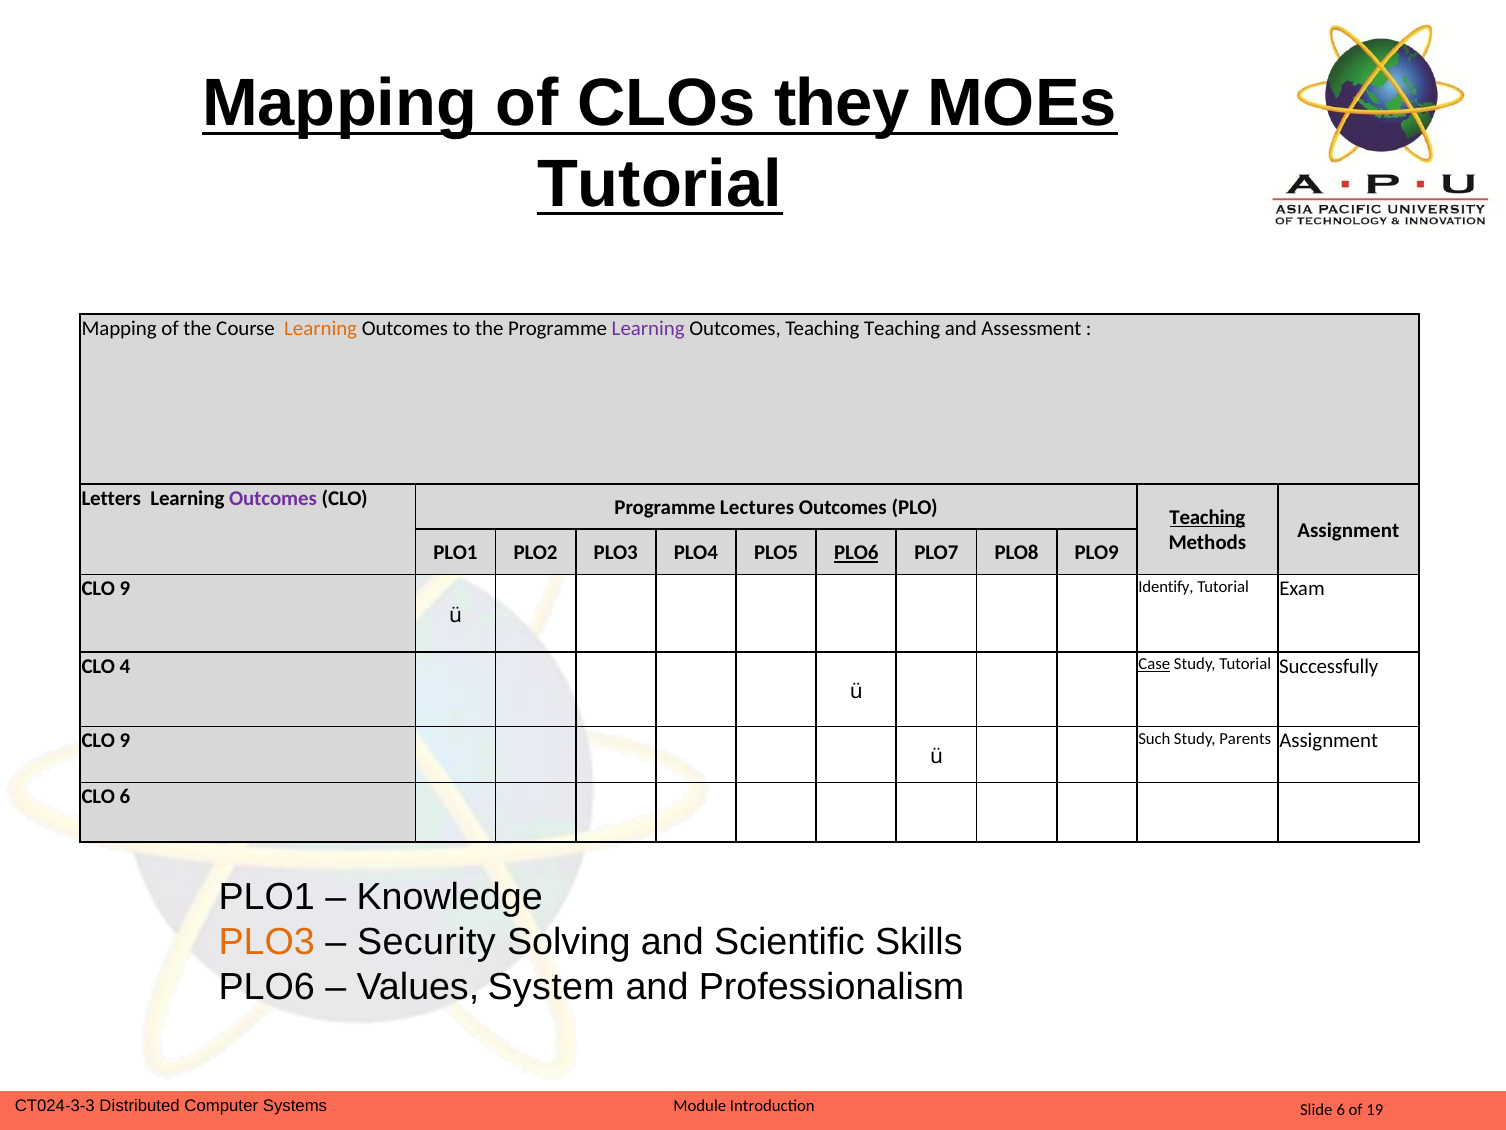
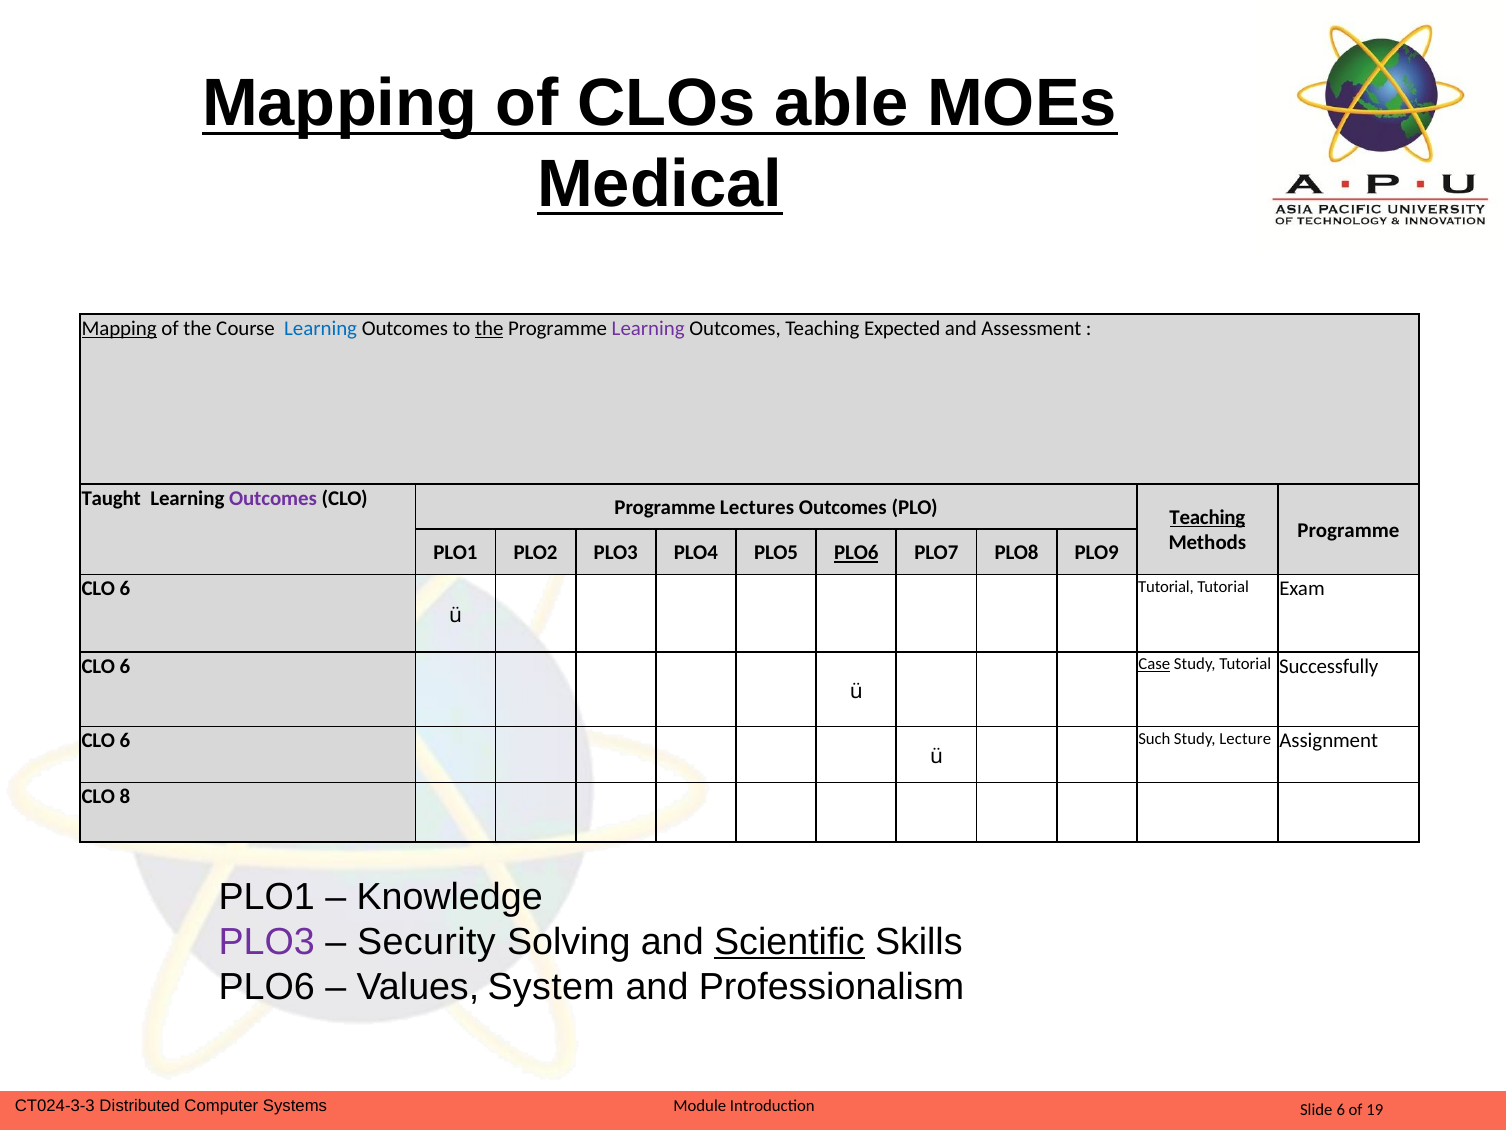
they: they -> able
Tutorial at (660, 184): Tutorial -> Medical
Mapping at (119, 328) underline: none -> present
Learning at (321, 328) colour: orange -> blue
the at (489, 328) underline: none -> present
Teaching Teaching: Teaching -> Expected
Letters: Letters -> Taught
Assignment at (1348, 530): Assignment -> Programme
Identify at (1166, 586): Identify -> Tutorial
9 at (125, 589): 9 -> 6
4 at (125, 666): 4 -> 6
Parents: Parents -> Lecture
9 at (125, 741): 9 -> 6
CLO 6: 6 -> 8
PLO3 at (267, 942) colour: orange -> purple
Scientific underline: none -> present
